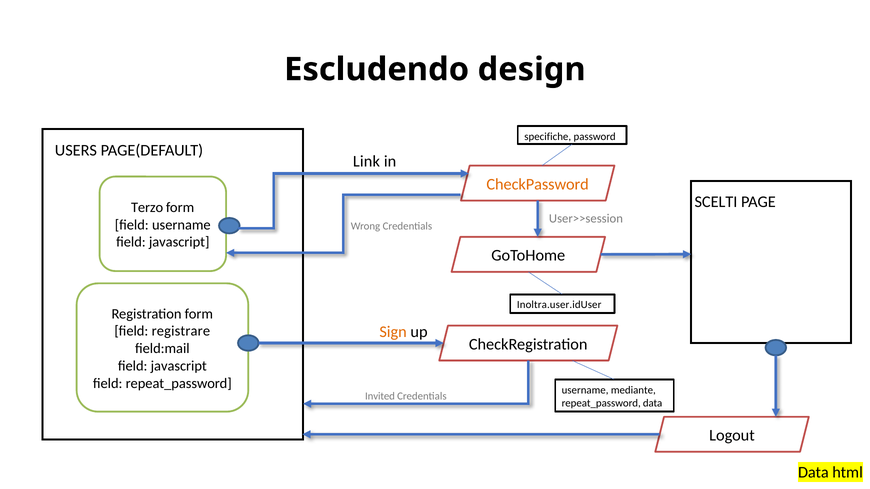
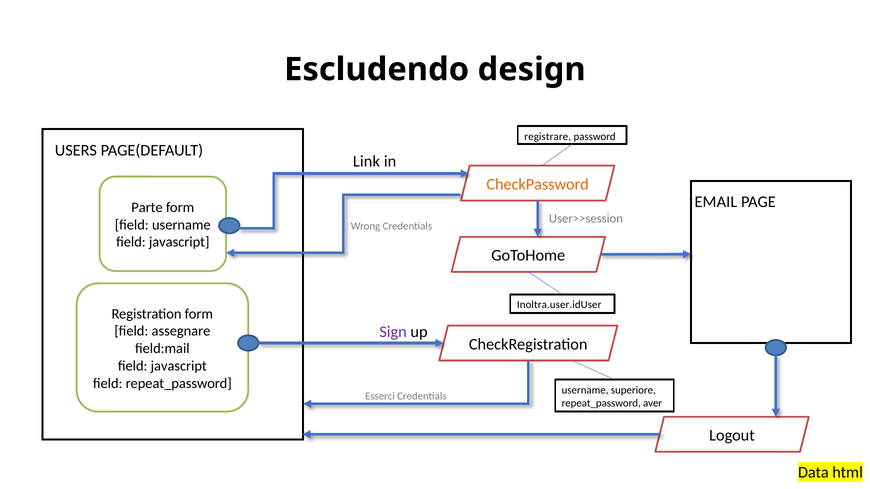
specifiche: specifiche -> registrare
SCELTI: SCELTI -> EMAIL
Terzo: Terzo -> Parte
registrare: registrare -> assegnare
Sign colour: orange -> purple
mediante: mediante -> superiore
Invited: Invited -> Esserci
repeat_password data: data -> aver
